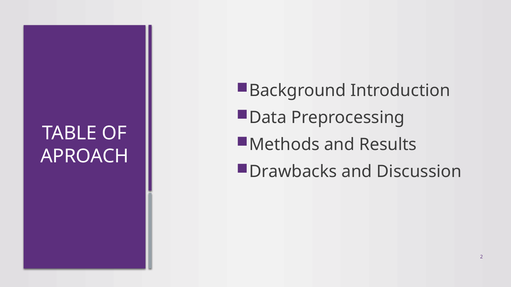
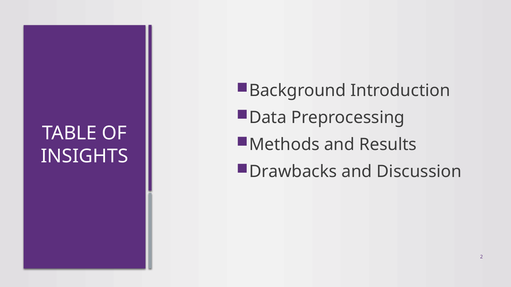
APROACH: APROACH -> INSIGHTS
